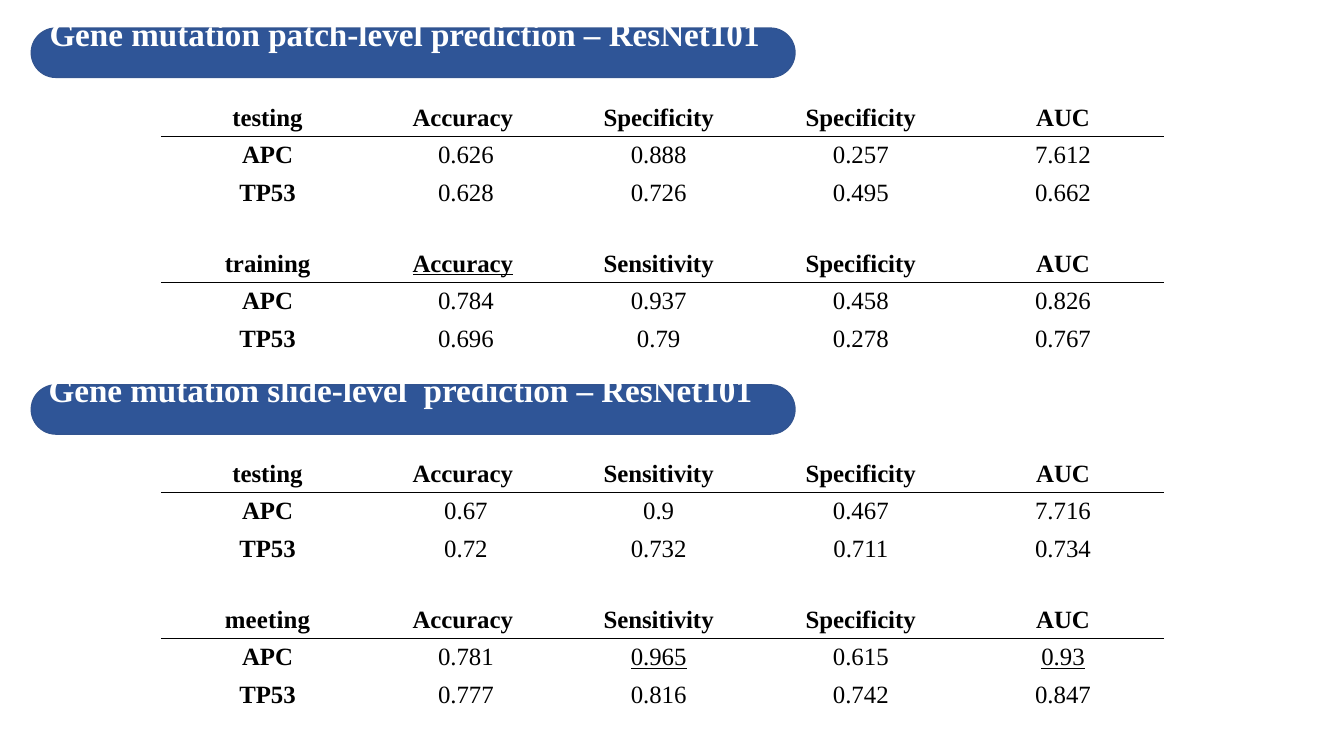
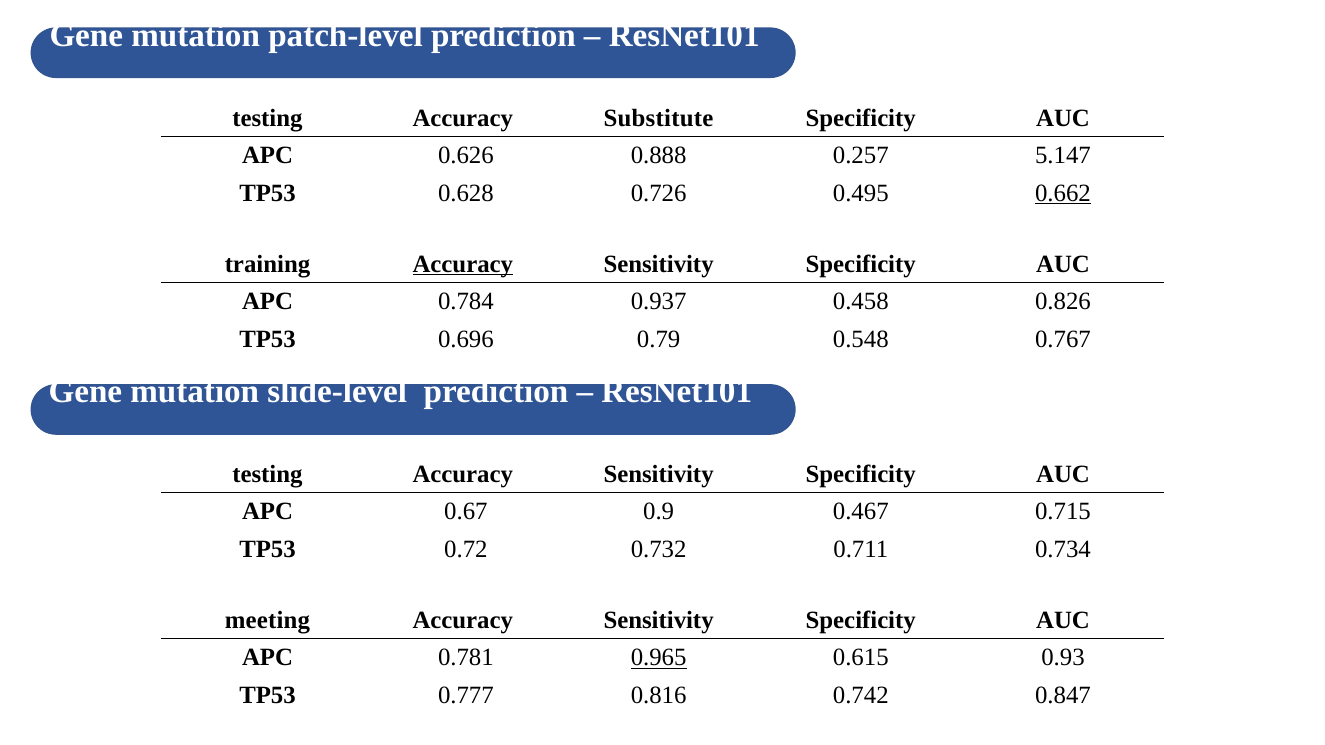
Accuracy Specificity: Specificity -> Substitute
7.612: 7.612 -> 5.147
0.662 underline: none -> present
0.278: 0.278 -> 0.548
7.716: 7.716 -> 0.715
0.93 underline: present -> none
